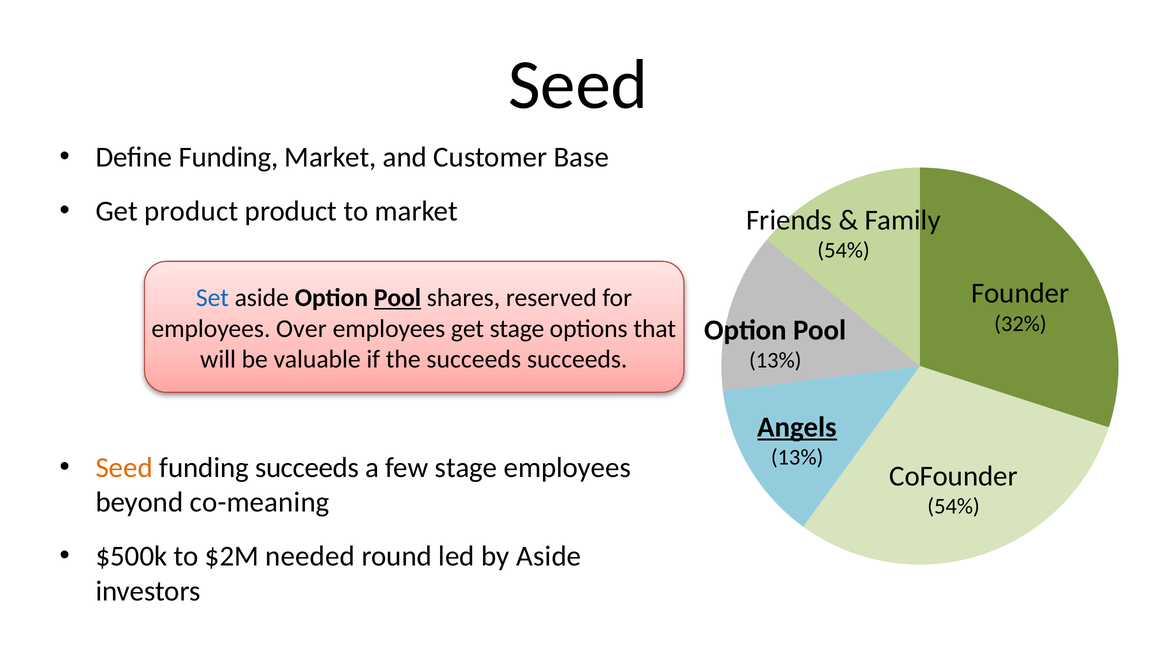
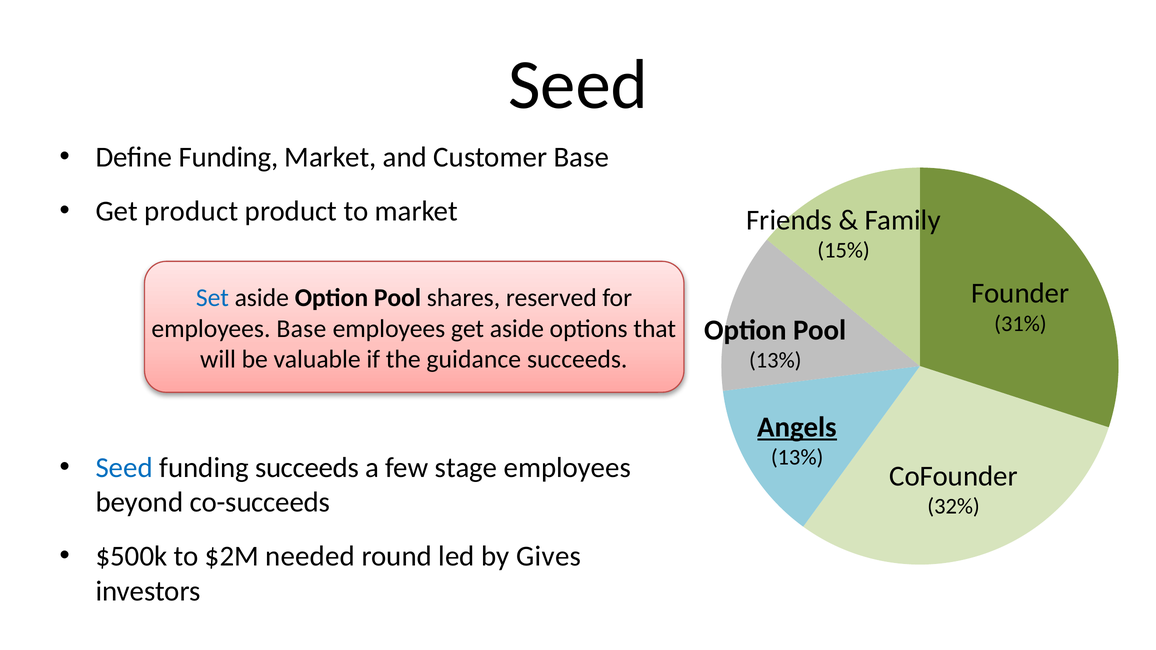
54% at (844, 251): 54% -> 15%
Pool at (397, 298) underline: present -> none
32%: 32% -> 31%
employees Over: Over -> Base
get stage: stage -> aside
the succeeds: succeeds -> guidance
Seed at (124, 468) colour: orange -> blue
co-meaning: co-meaning -> co-succeeds
54% at (954, 507): 54% -> 32%
by Aside: Aside -> Gives
